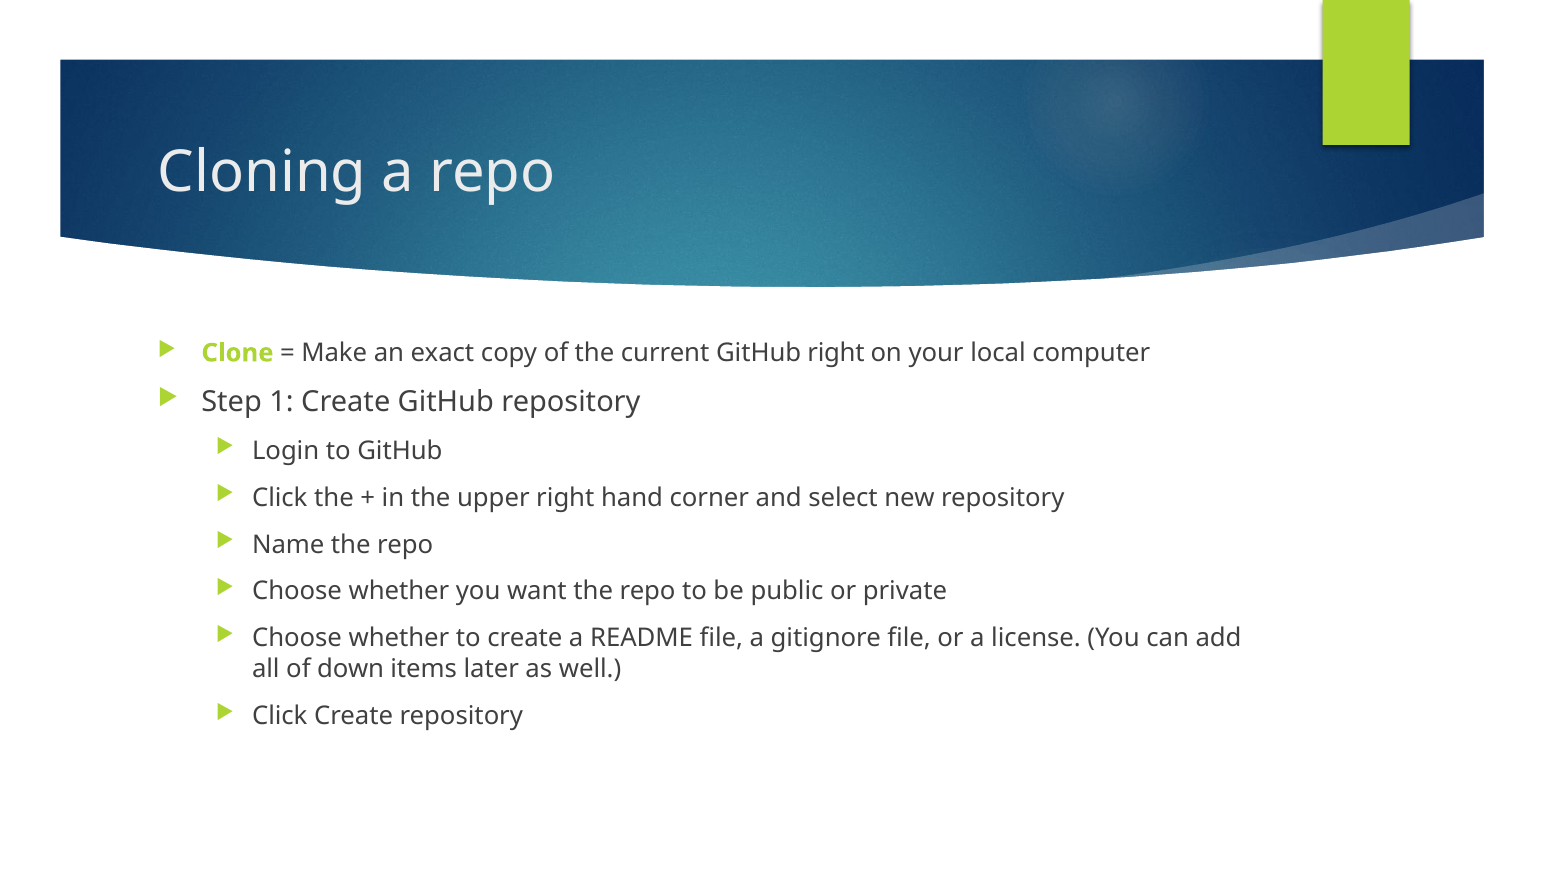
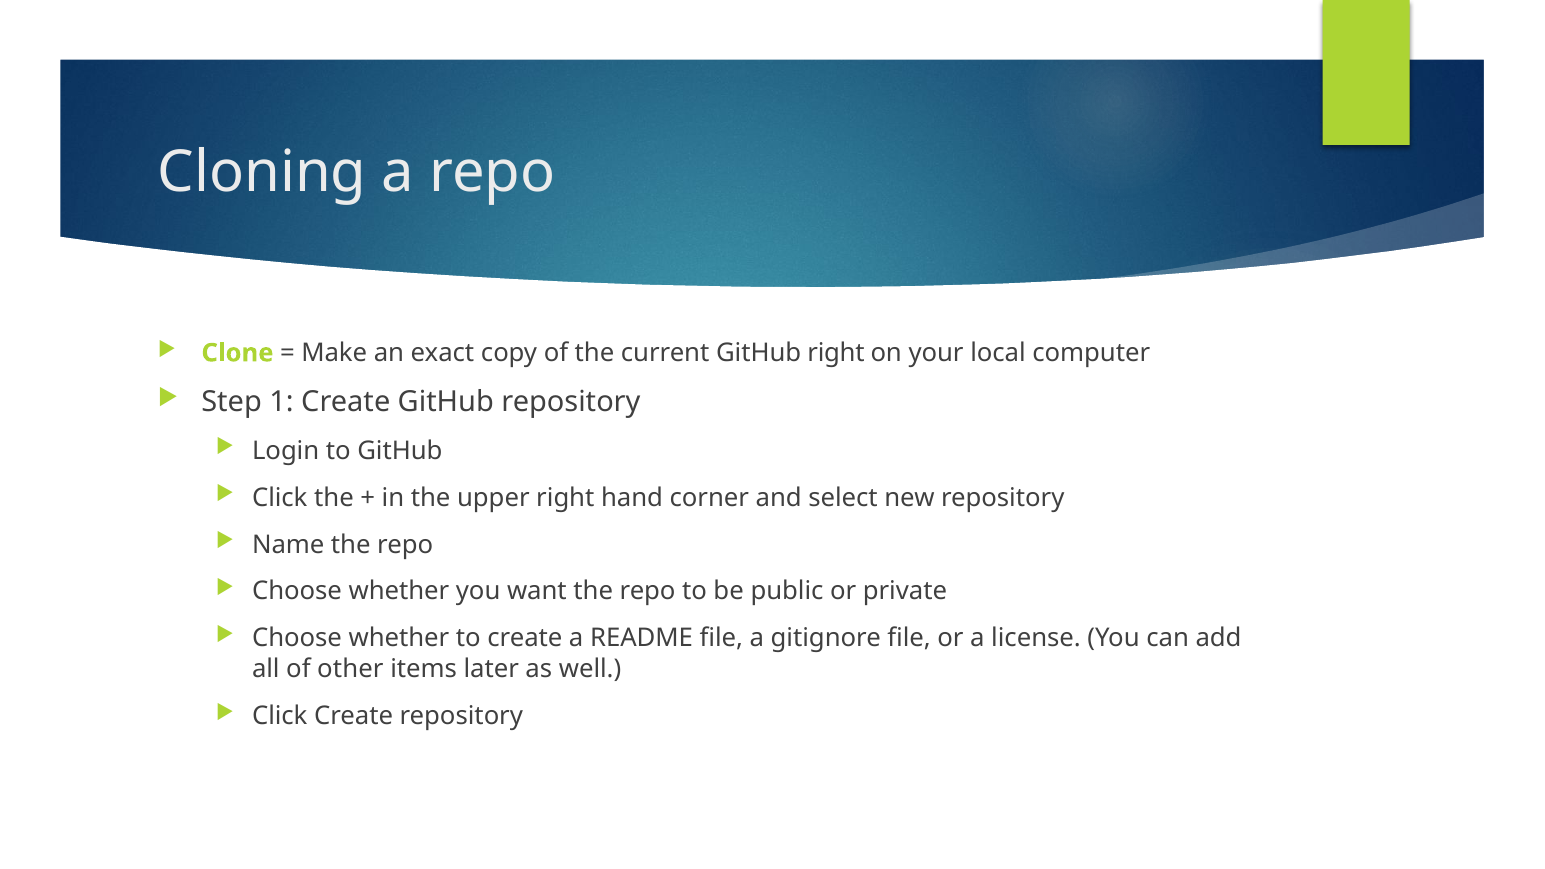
down: down -> other
